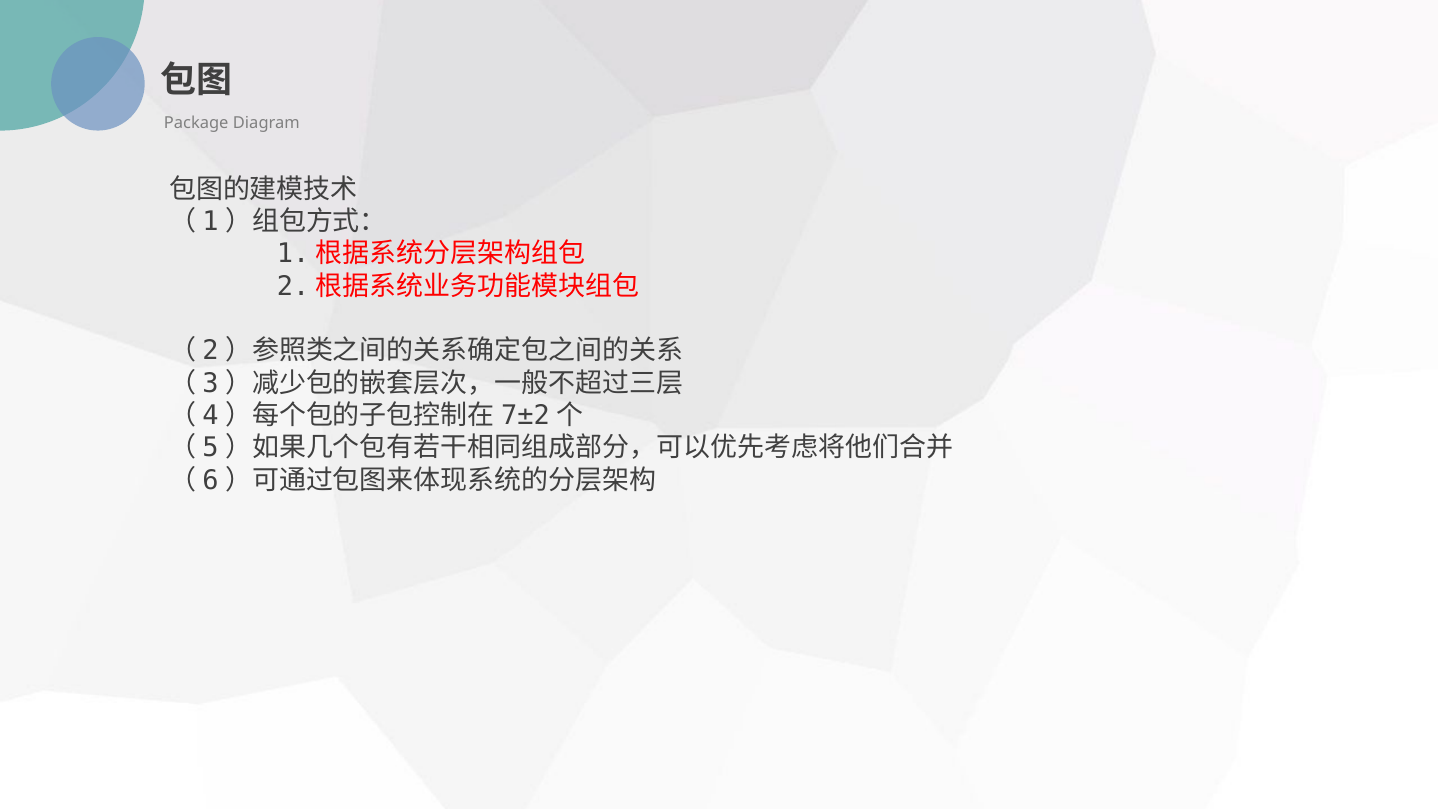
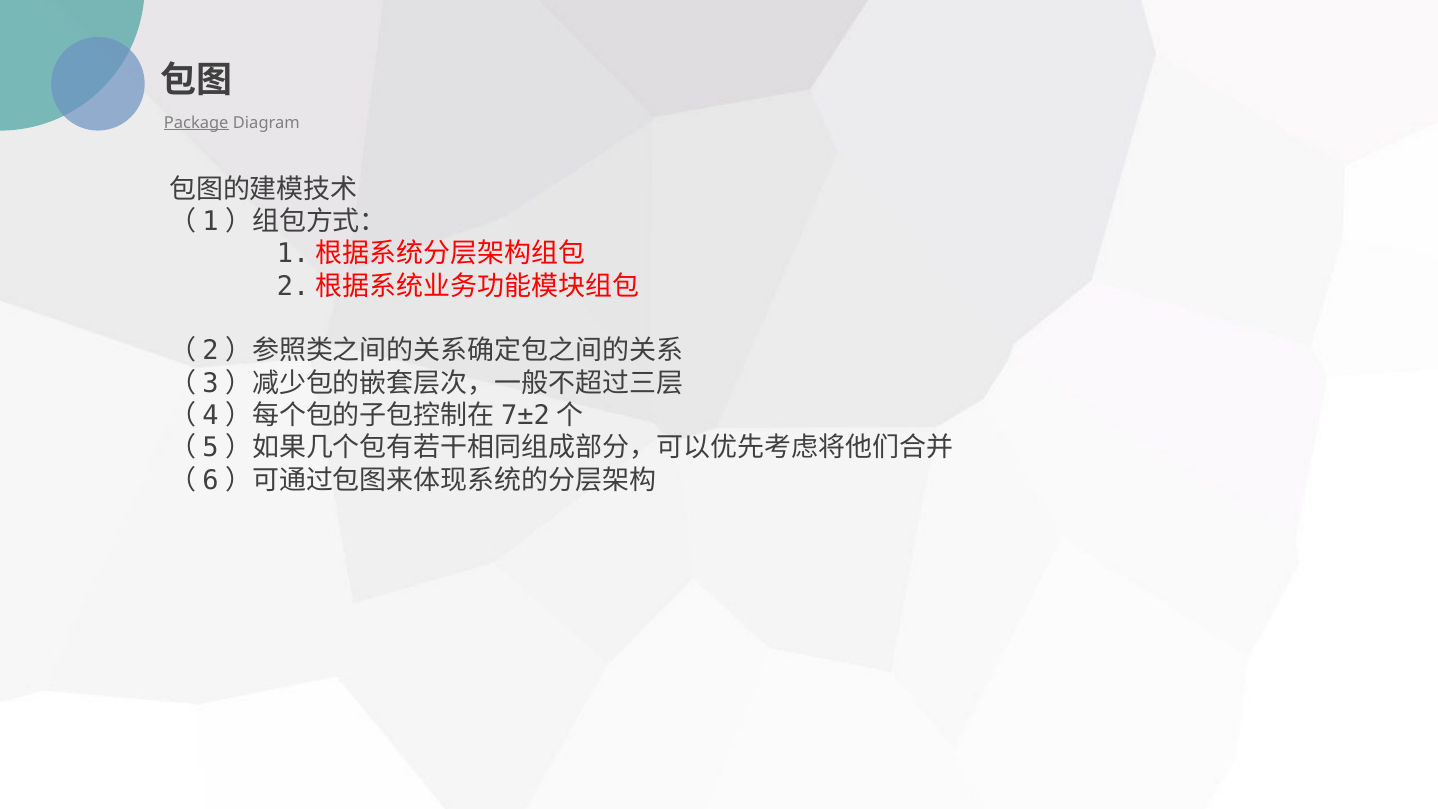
Package underline: none -> present
